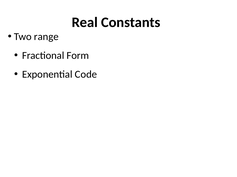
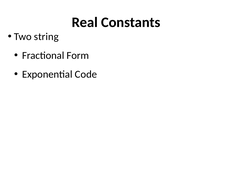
range: range -> string
